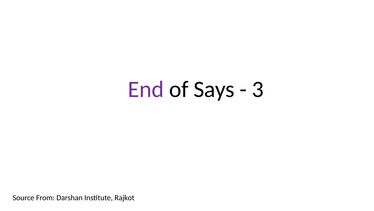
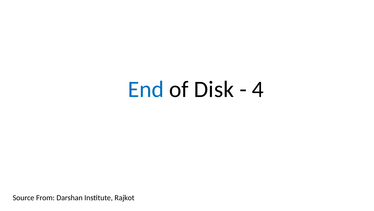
End colour: purple -> blue
Says: Says -> Disk
3: 3 -> 4
